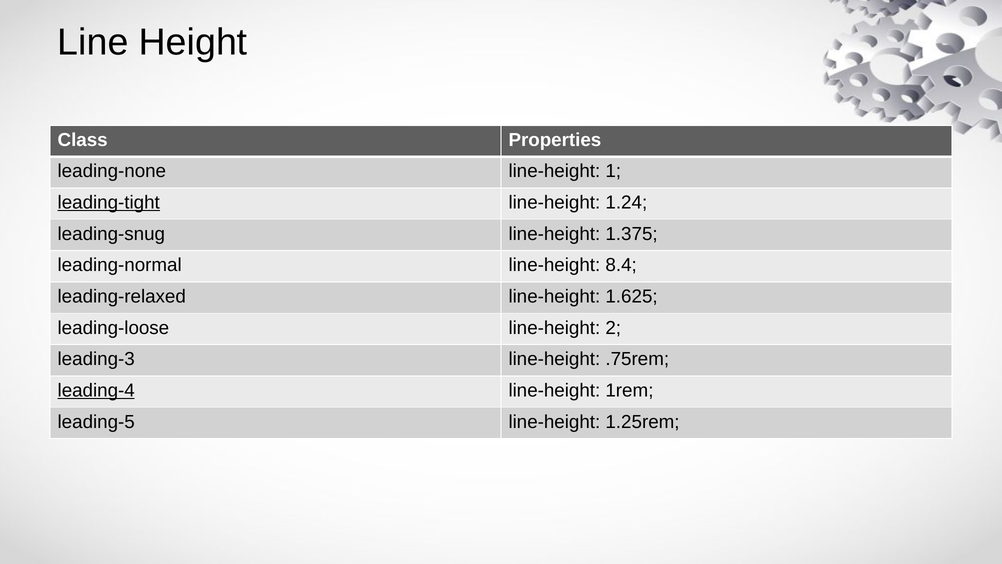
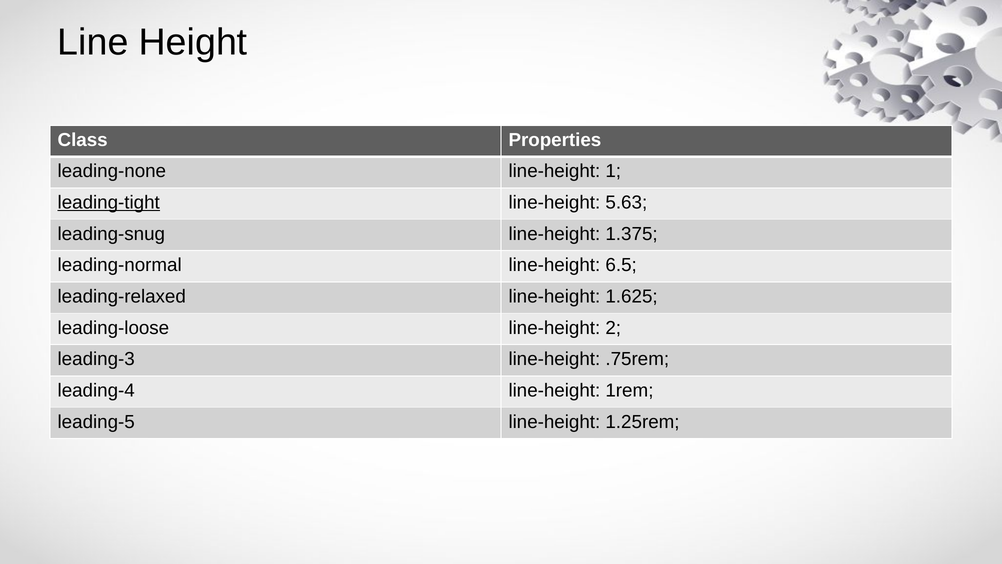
1.24: 1.24 -> 5.63
8.4: 8.4 -> 6.5
leading-4 underline: present -> none
